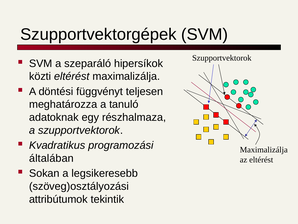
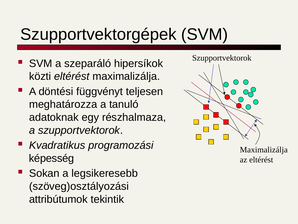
általában: általában -> képesség
